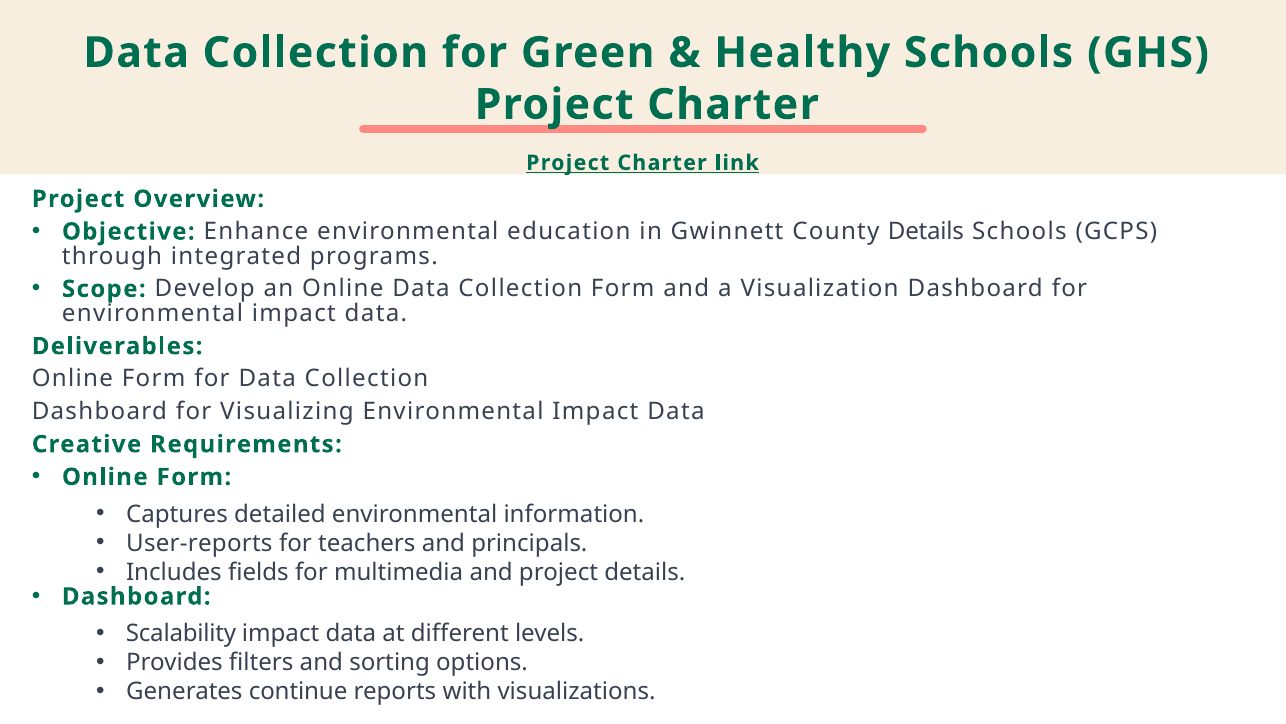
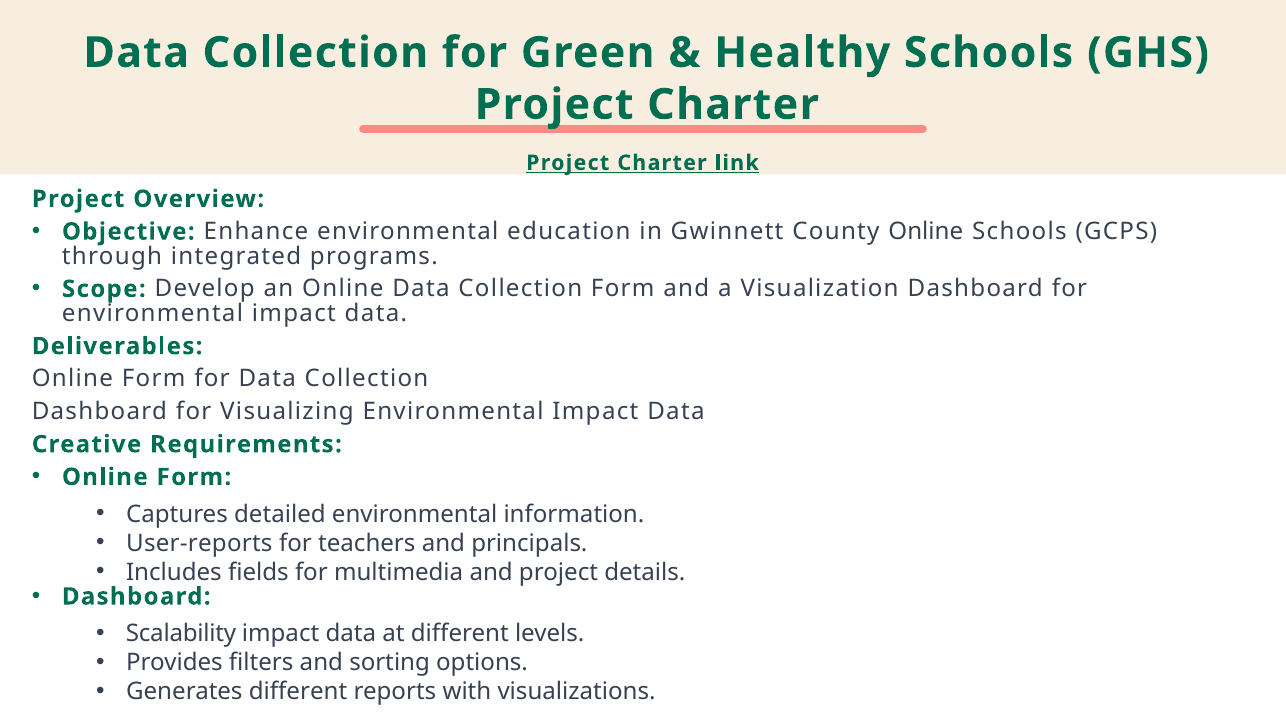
County Details: Details -> Online
Generates continue: continue -> different
